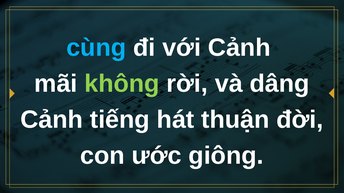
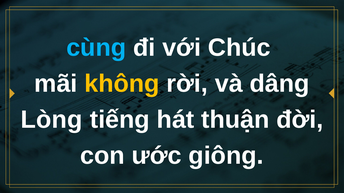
với Cảnh: Cảnh -> Chúc
không colour: light green -> yellow
Cảnh at (52, 120): Cảnh -> Lòng
